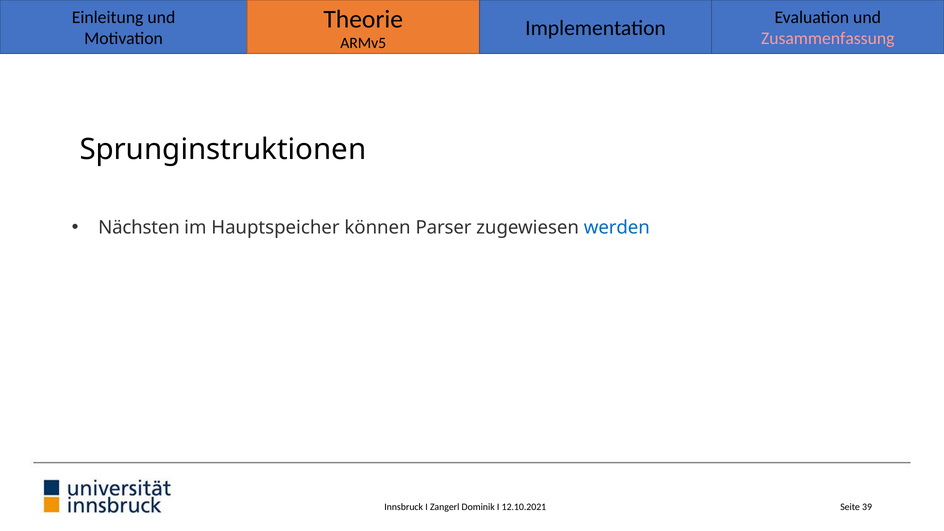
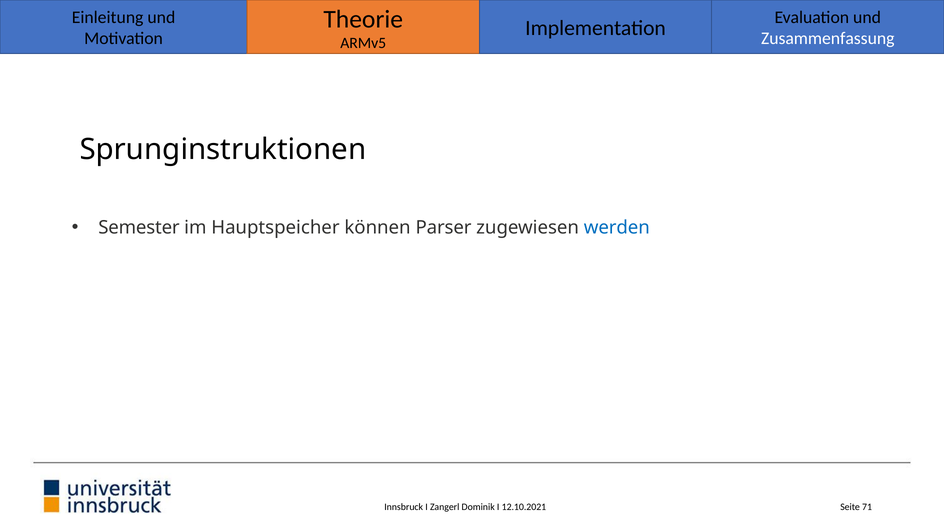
Zusammenfassung colour: pink -> white
Nächsten: Nächsten -> Semester
39: 39 -> 71
